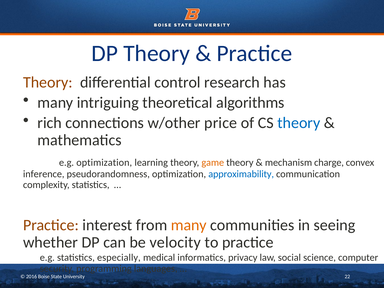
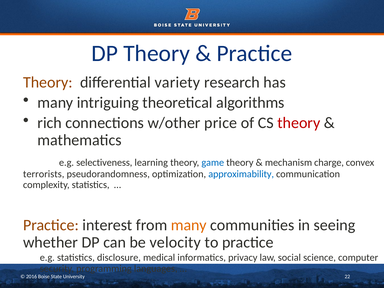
control: control -> variety
theory at (299, 123) colour: blue -> red
e.g optimization: optimization -> selectiveness
game colour: orange -> blue
inference: inference -> terrorists
especially: especially -> disclosure
